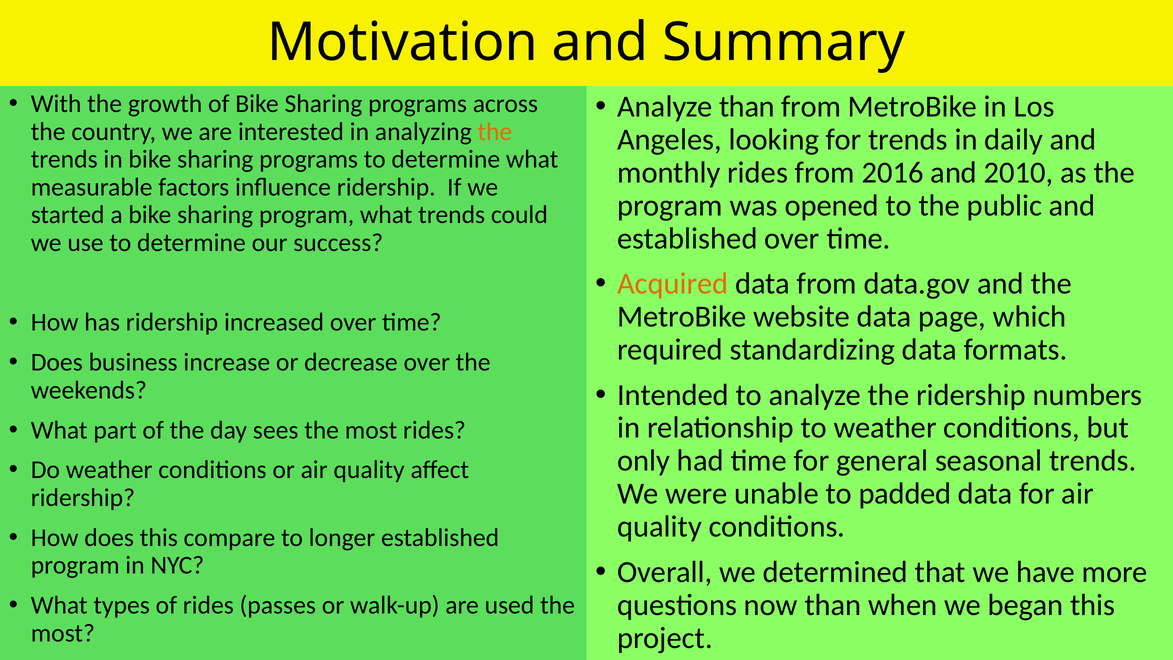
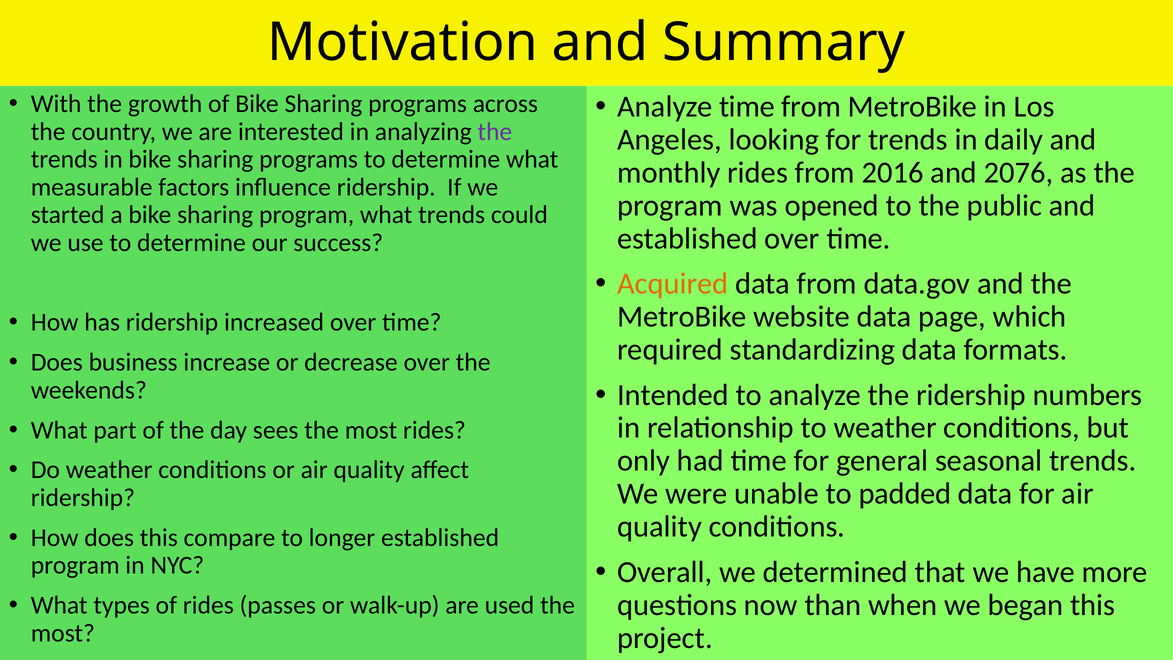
Analyze than: than -> time
the at (495, 132) colour: orange -> purple
2010: 2010 -> 2076
